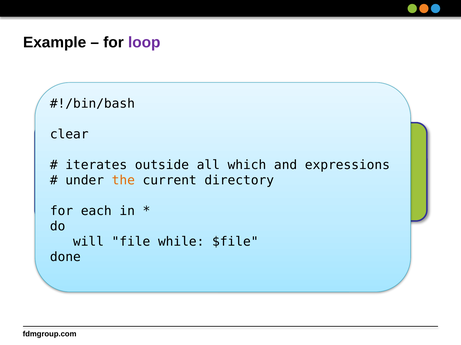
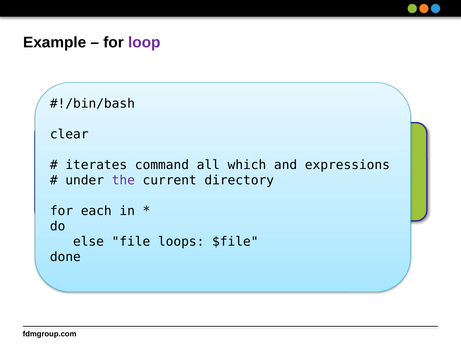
outside: outside -> command
the colour: orange -> purple
will: will -> else
while: while -> loops
